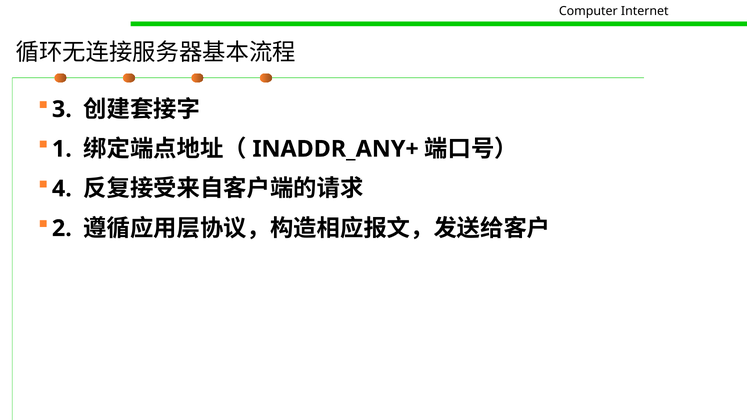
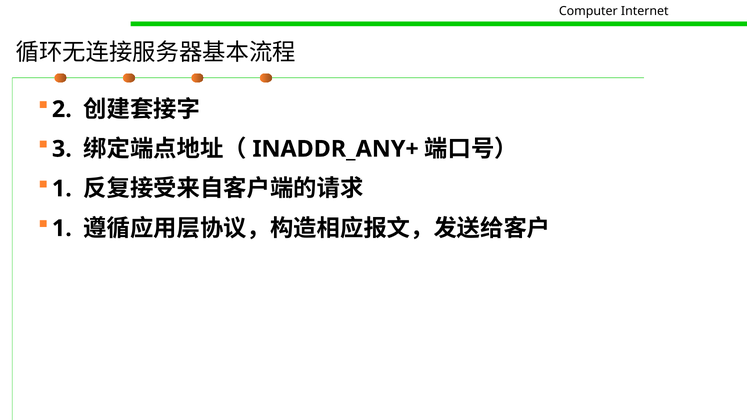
3: 3 -> 2
1: 1 -> 3
4 at (62, 189): 4 -> 1
2 at (62, 228): 2 -> 1
